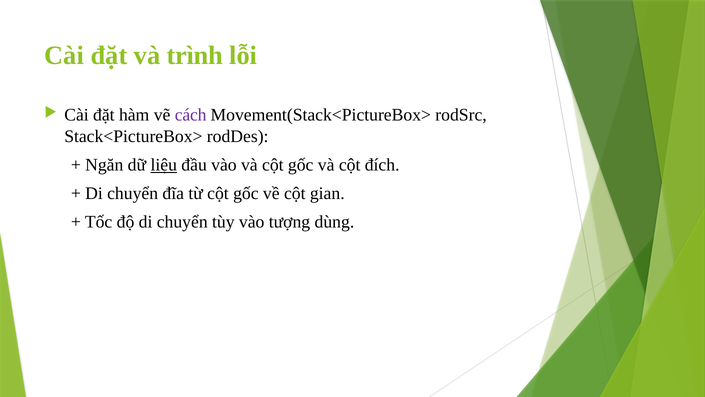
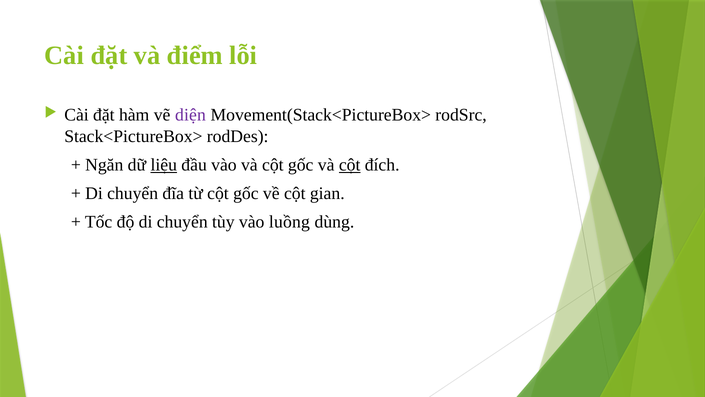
trình: trình -> điểm
cách: cách -> diện
cột at (350, 165) underline: none -> present
tượng: tượng -> luồng
